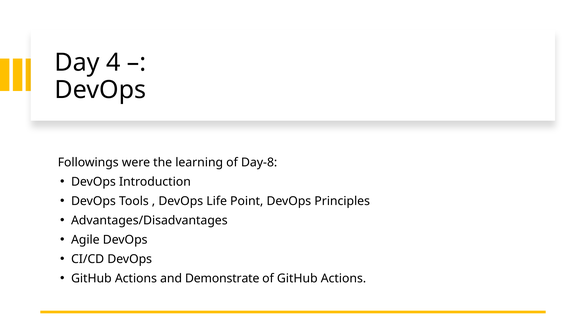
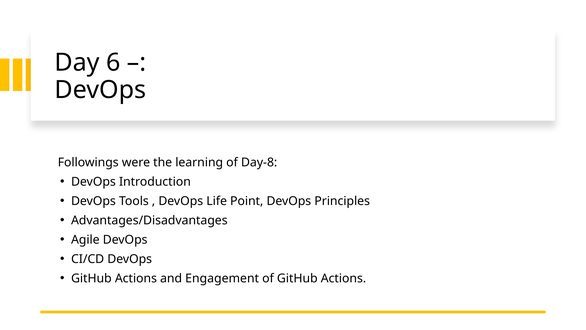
4: 4 -> 6
Demonstrate: Demonstrate -> Engagement
